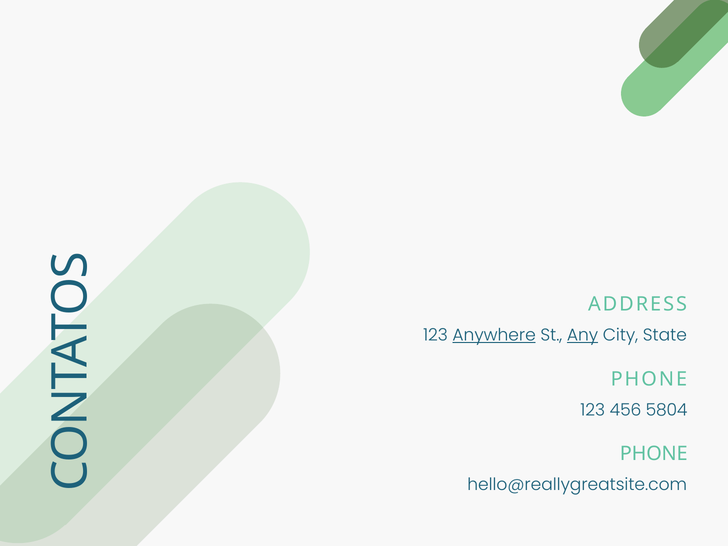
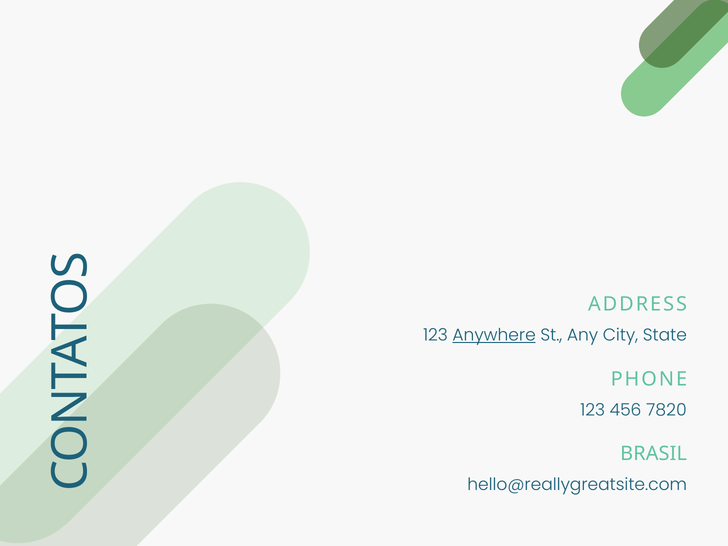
Any underline: present -> none
5804: 5804 -> 7820
PHONE at (654, 454): PHONE -> BRASIL
